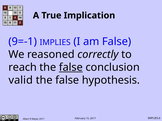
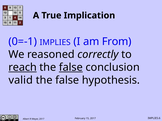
9=-1: 9=-1 -> 0=-1
am False: False -> From
reach underline: none -> present
